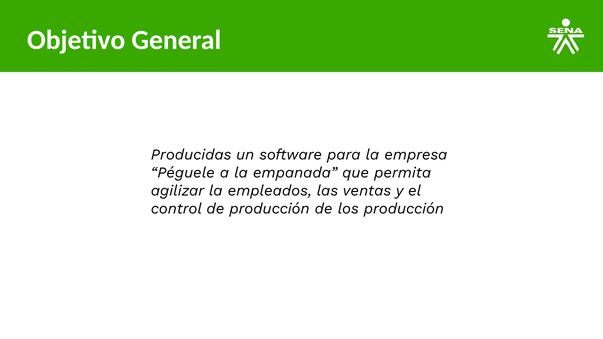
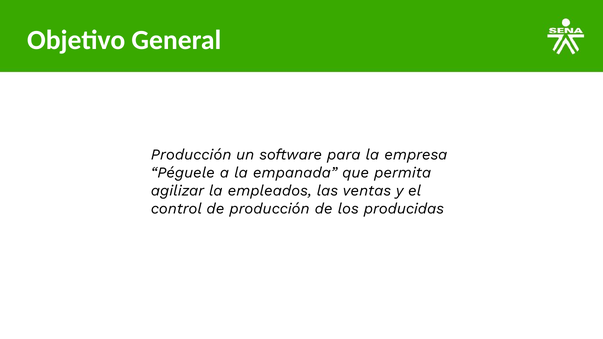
Producidas at (191, 155): Producidas -> Producción
los producción: producción -> producidas
